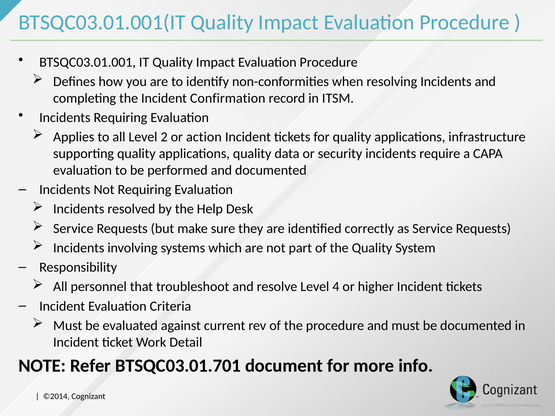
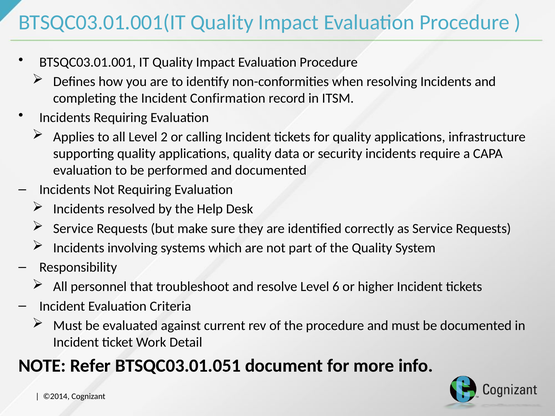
action: action -> calling
4: 4 -> 6
BTSQC03.01.701: BTSQC03.01.701 -> BTSQC03.01.051
